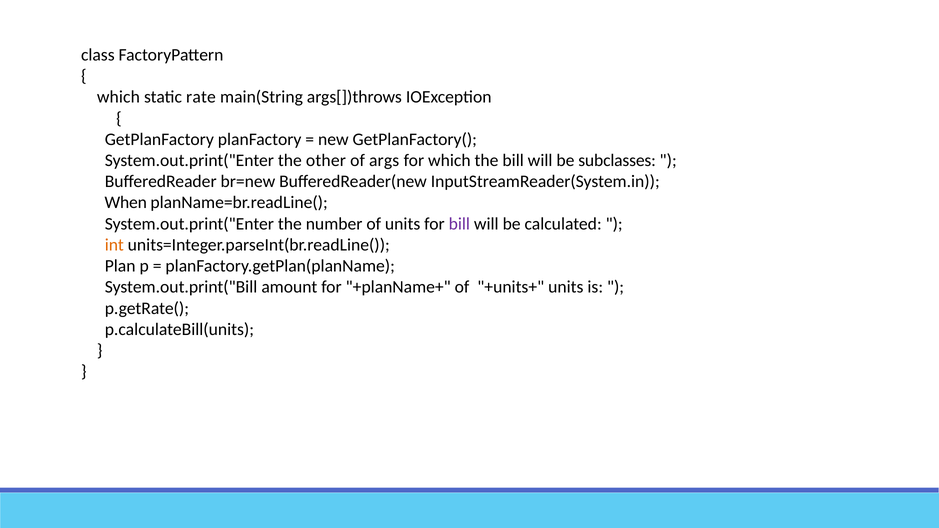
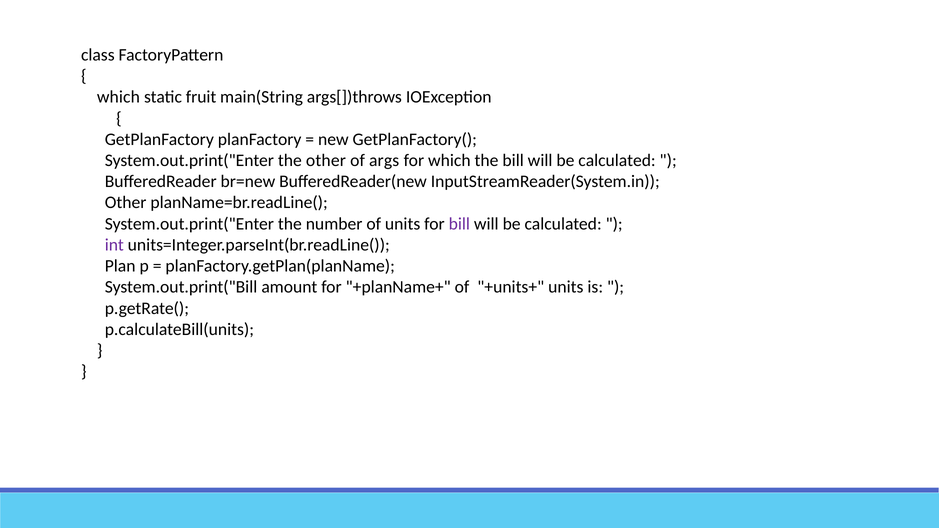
rate: rate -> fruit
subclasses at (617, 160): subclasses -> calculated
When at (126, 203): When -> Other
int colour: orange -> purple
